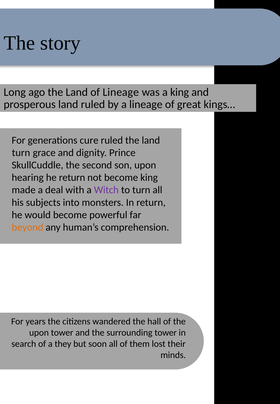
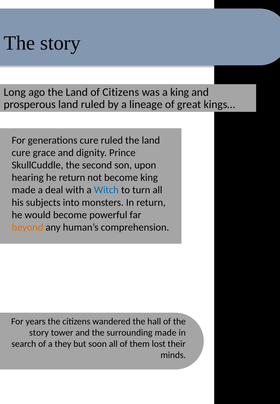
of Lineage: Lineage -> Citizens
turn at (21, 153): turn -> cure
Witch colour: purple -> blue
upon at (39, 333): upon -> story
surrounding tower: tower -> made
